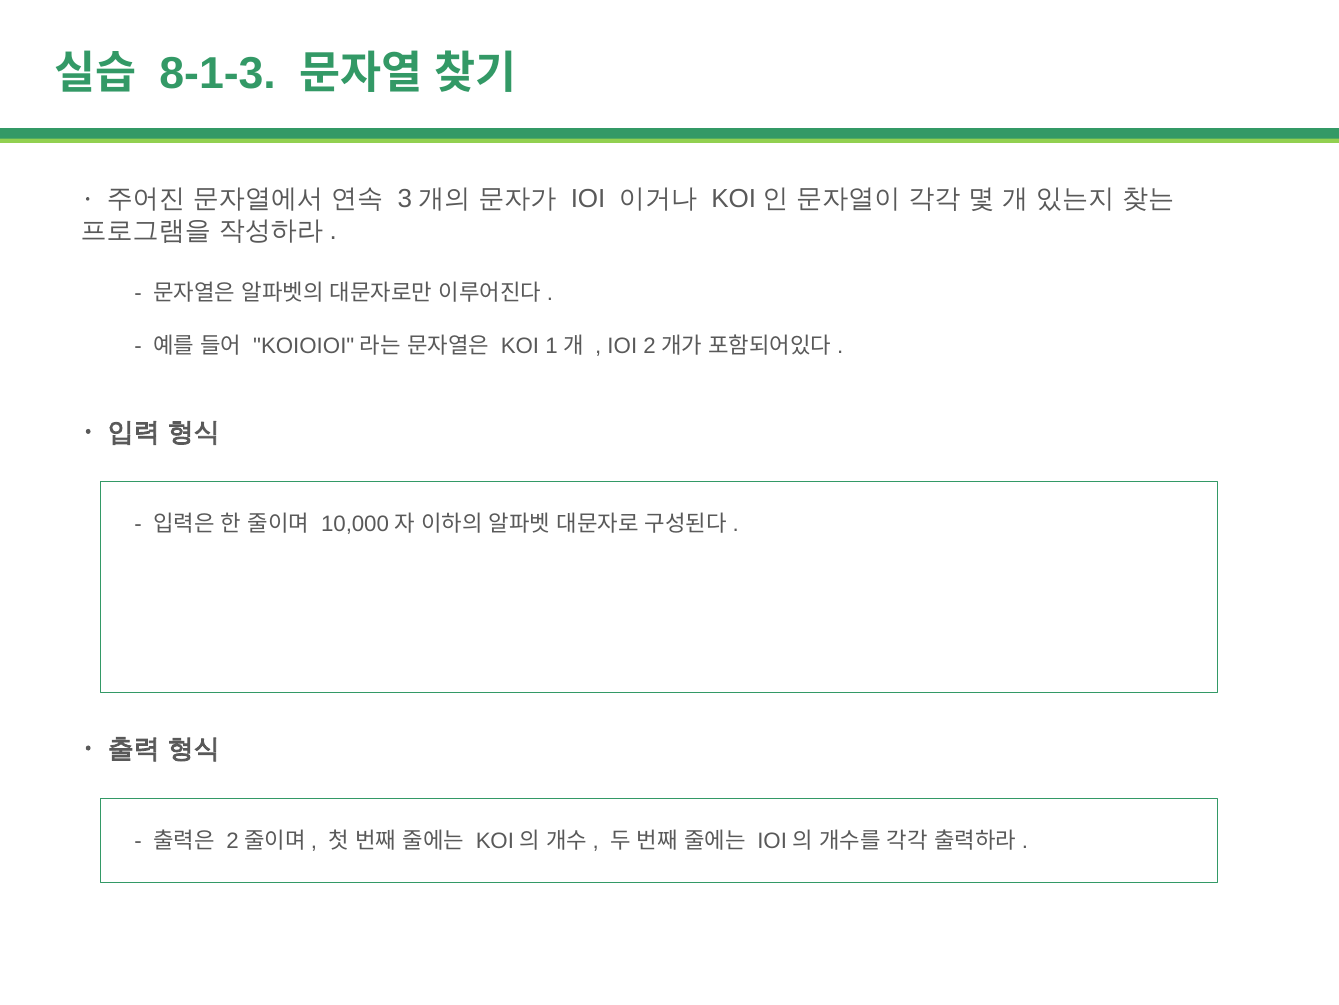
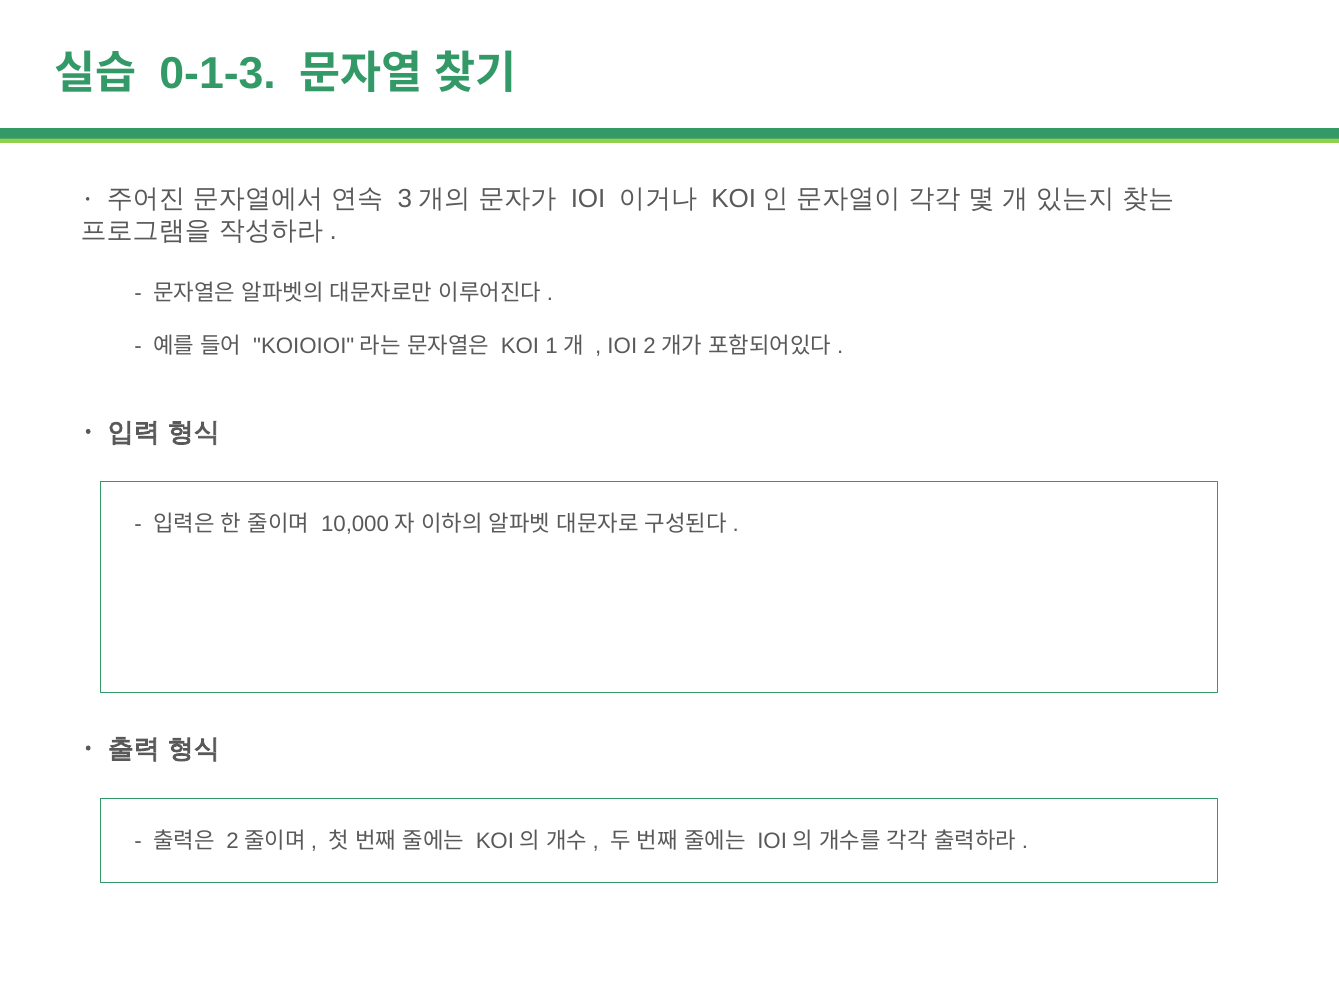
8-1-3: 8-1-3 -> 0-1-3
